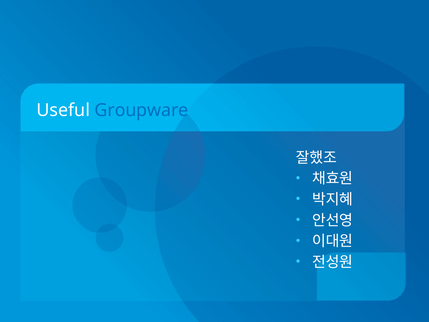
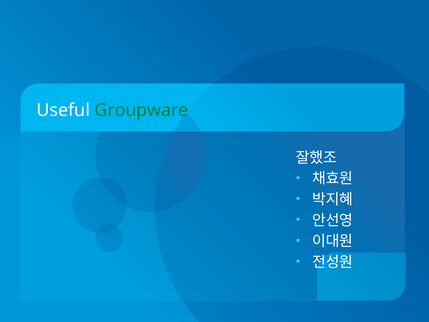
Groupware colour: blue -> green
